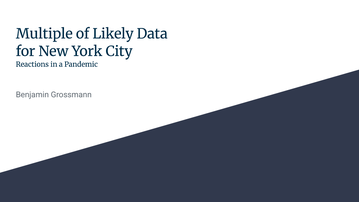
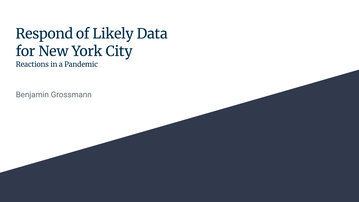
Multiple: Multiple -> Respond
